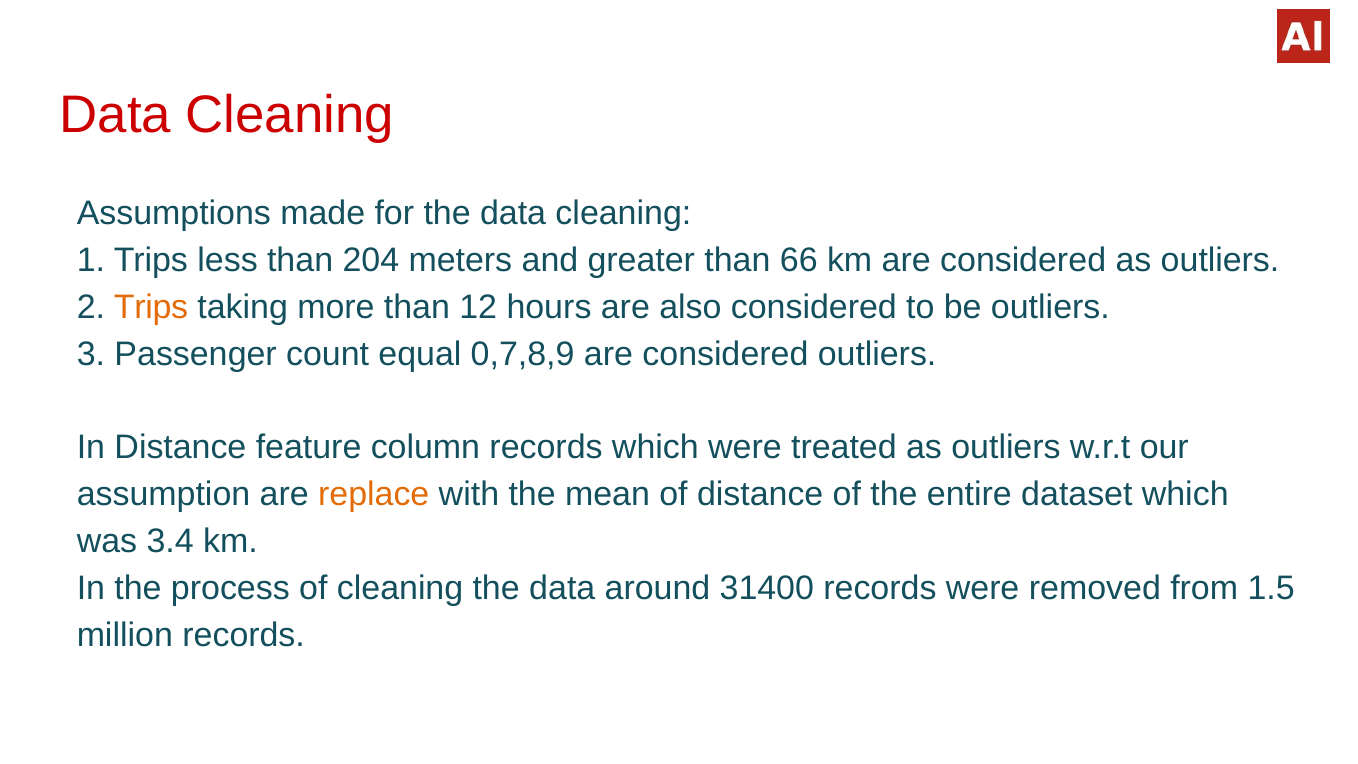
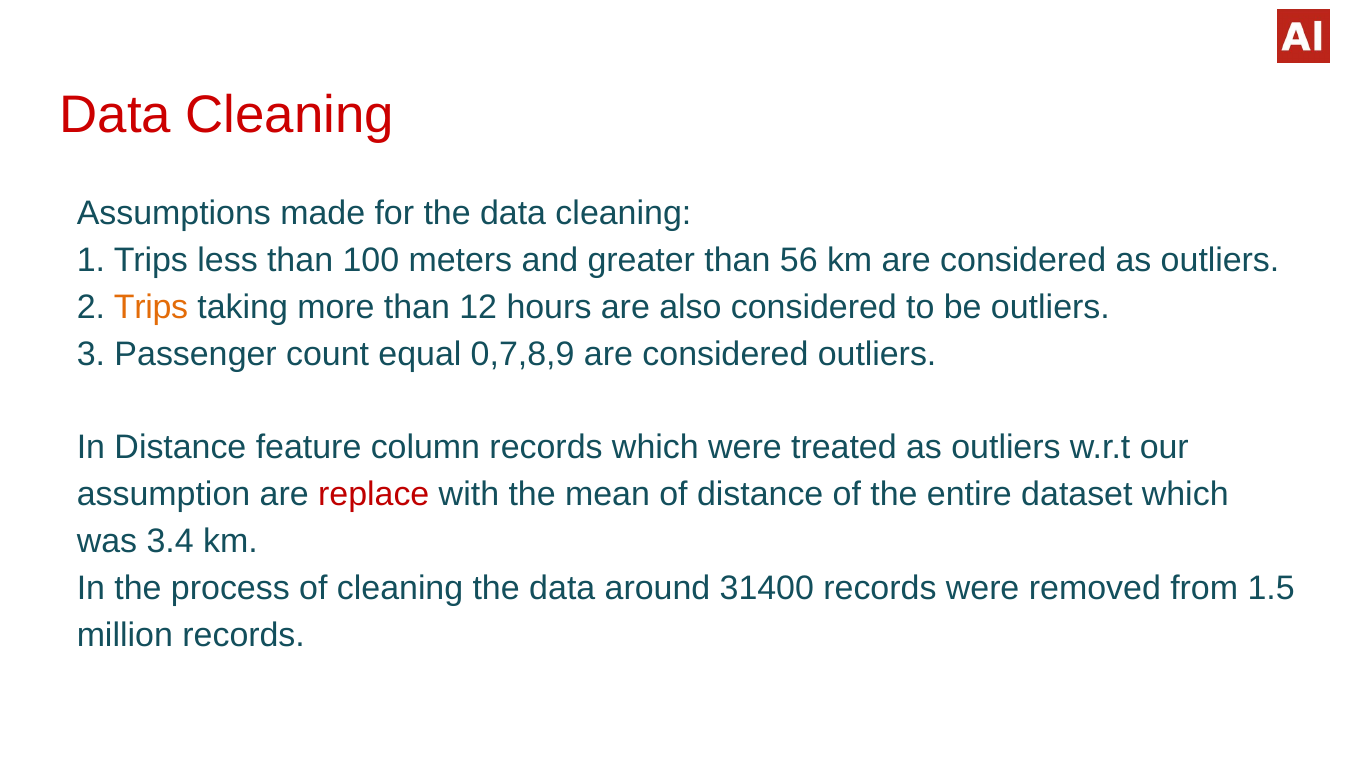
204: 204 -> 100
66: 66 -> 56
replace colour: orange -> red
